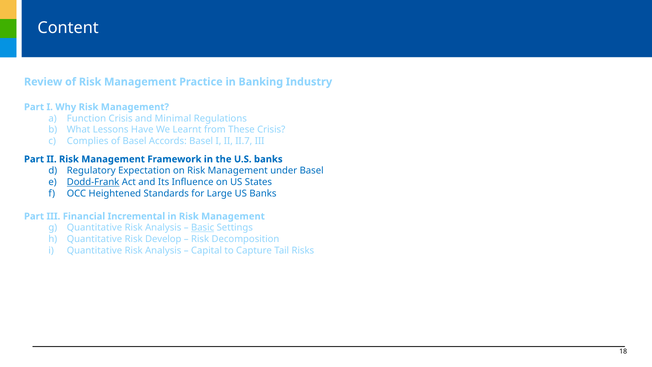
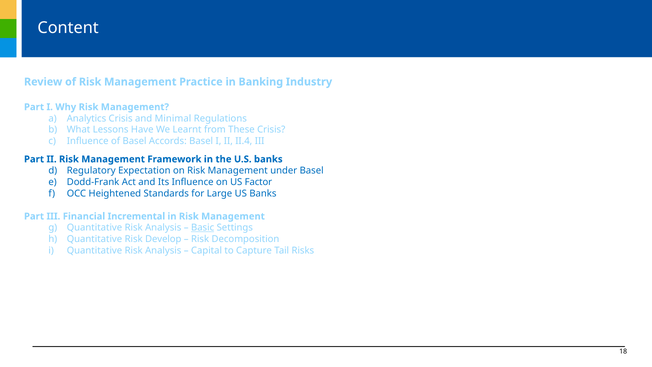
Function: Function -> Analytics
Complies at (88, 141): Complies -> Influence
II.7: II.7 -> II.4
Dodd-Frank underline: present -> none
States: States -> Factor
